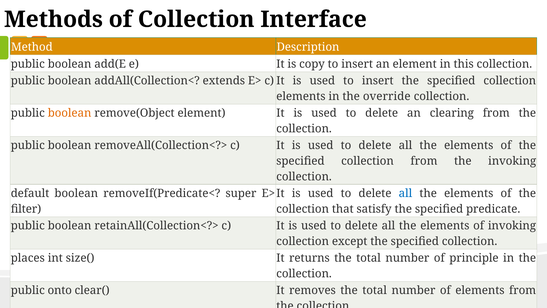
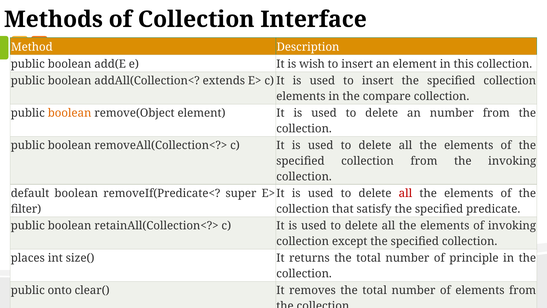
copy: copy -> wish
override: override -> compare
an clearing: clearing -> number
all at (405, 193) colour: blue -> red
